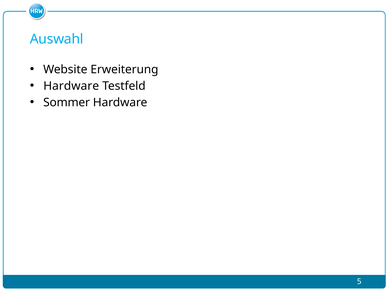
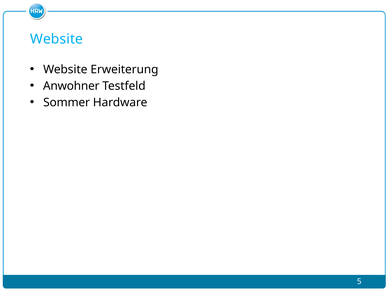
Auswahl at (57, 39): Auswahl -> Website
Hardware at (71, 86): Hardware -> Anwohner
